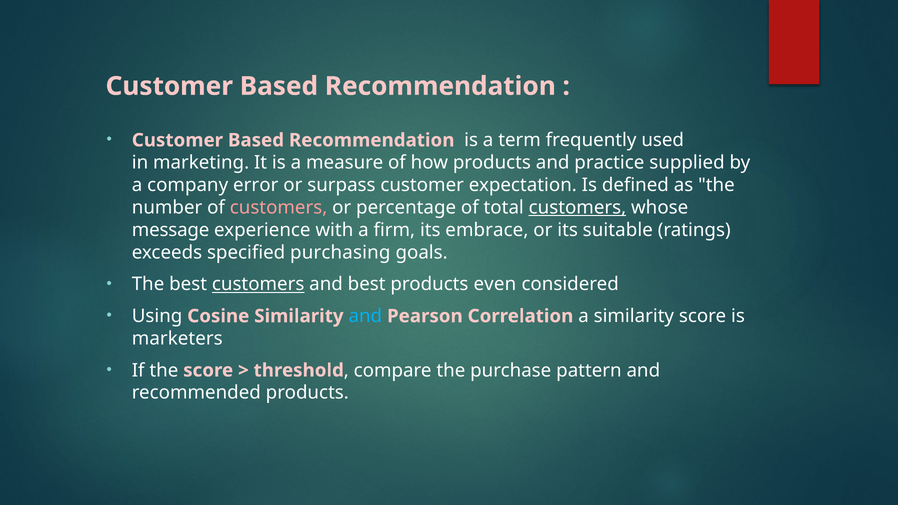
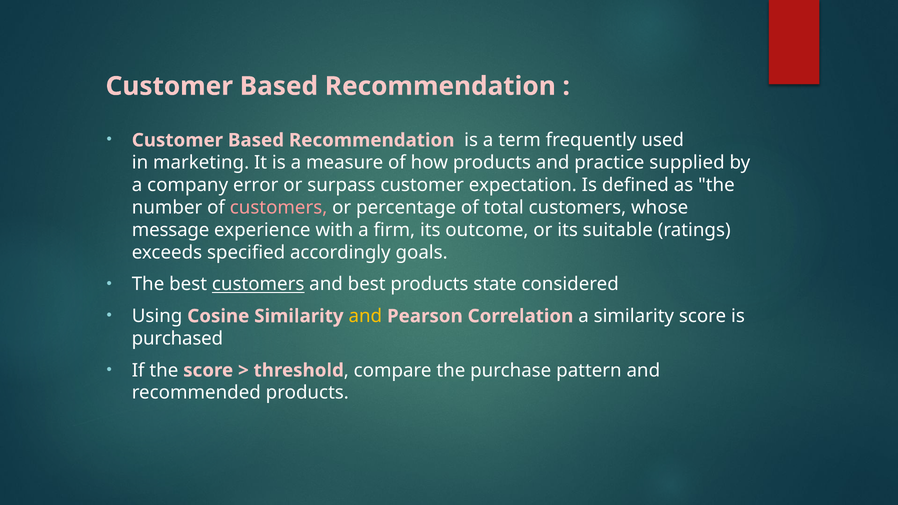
customers at (577, 208) underline: present -> none
embrace: embrace -> outcome
purchasing: purchasing -> accordingly
even: even -> state
and at (365, 316) colour: light blue -> yellow
marketers: marketers -> purchased
